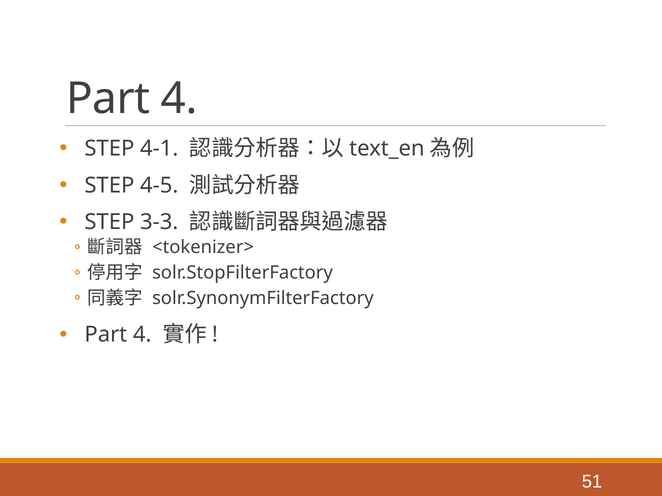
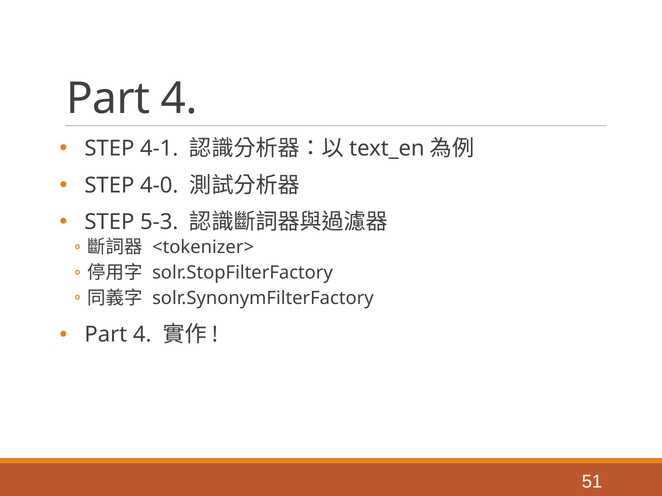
4-5: 4-5 -> 4-0
3-3: 3-3 -> 5-3
